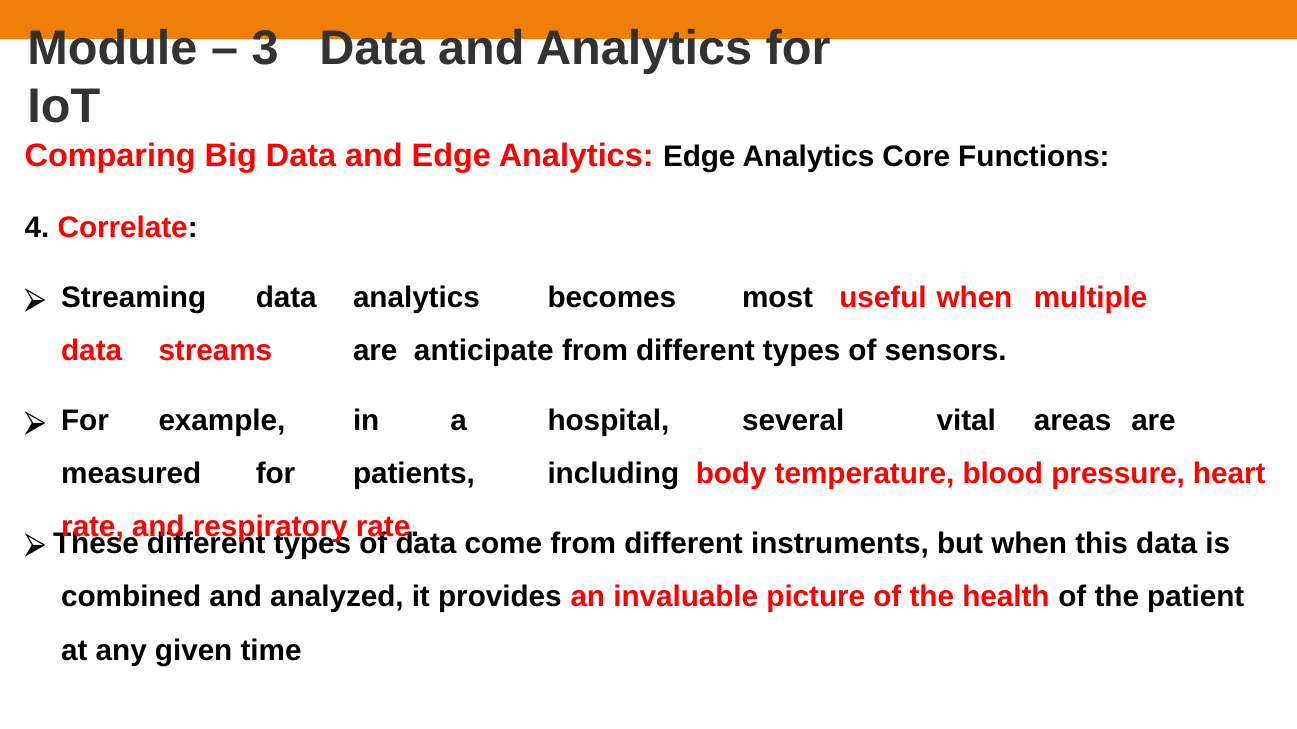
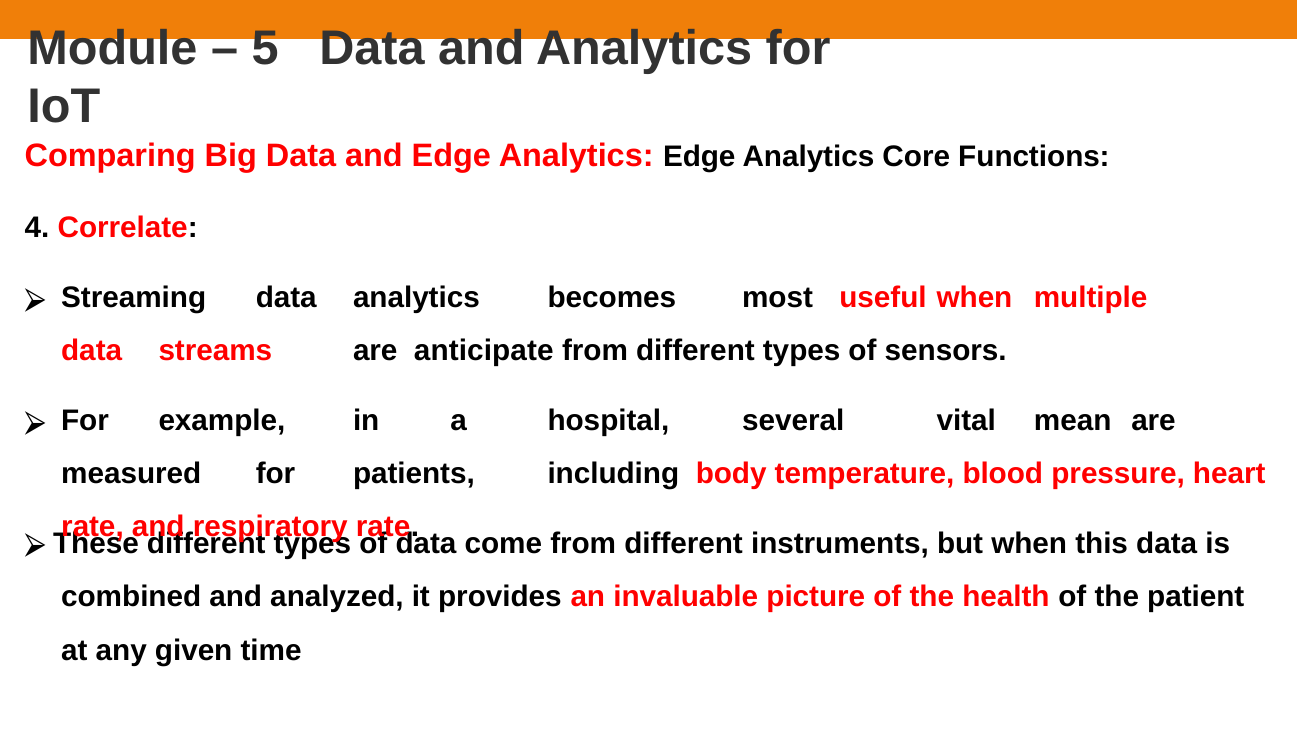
3: 3 -> 5
areas: areas -> mean
